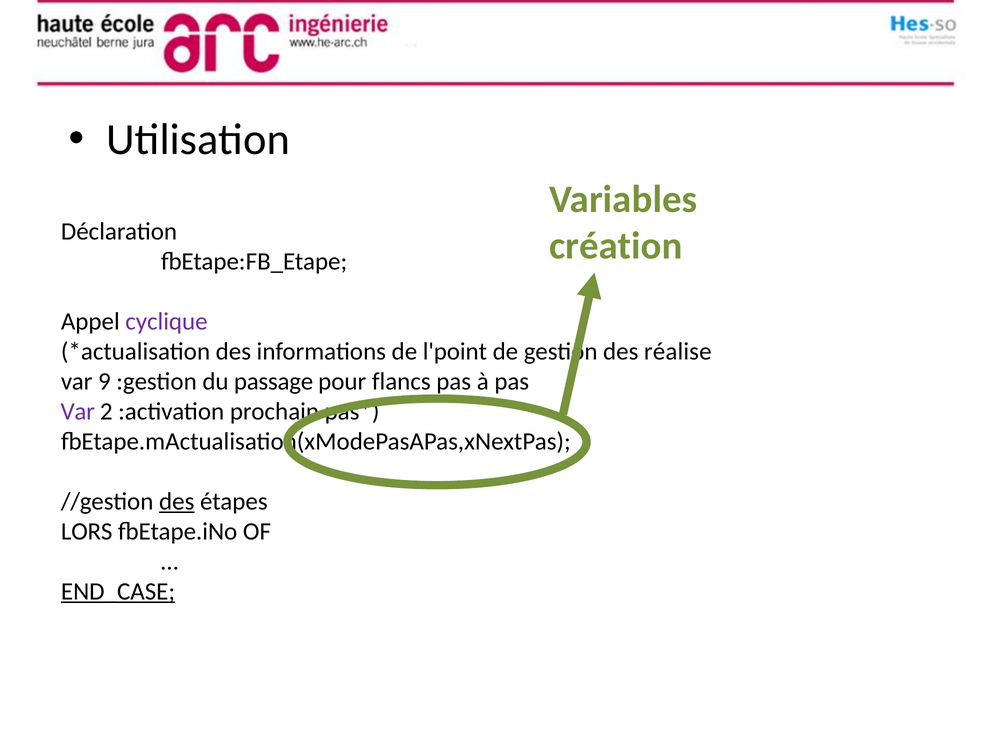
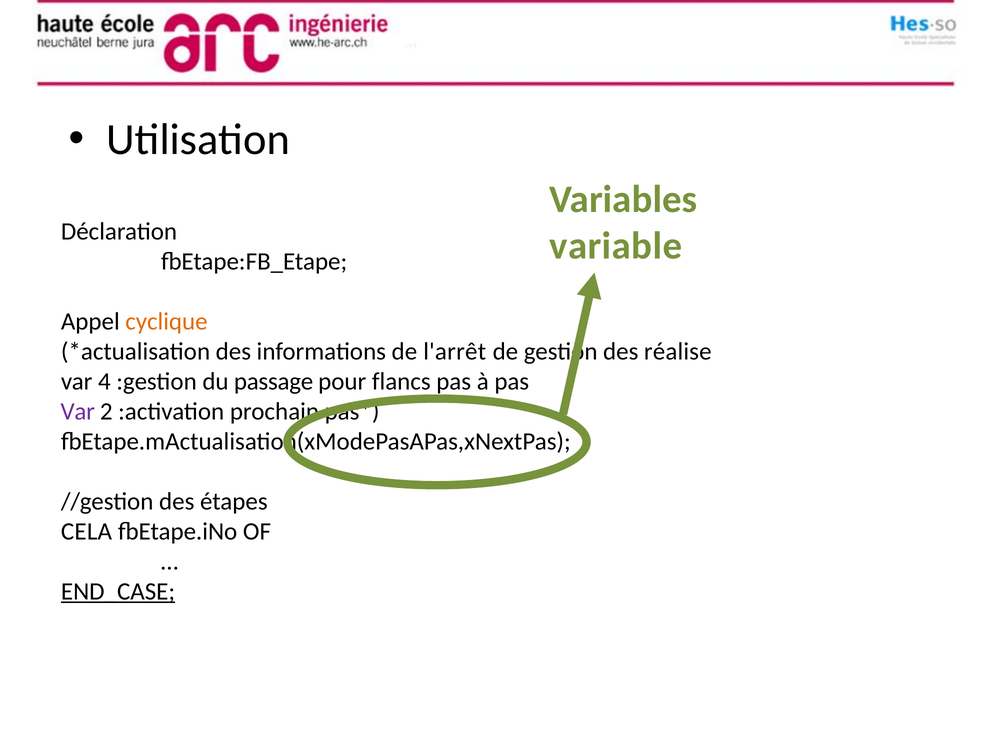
création: création -> variable
cyclique colour: purple -> orange
l'point: l'point -> l'arrêt
9: 9 -> 4
des at (177, 501) underline: present -> none
LORS: LORS -> CELA
